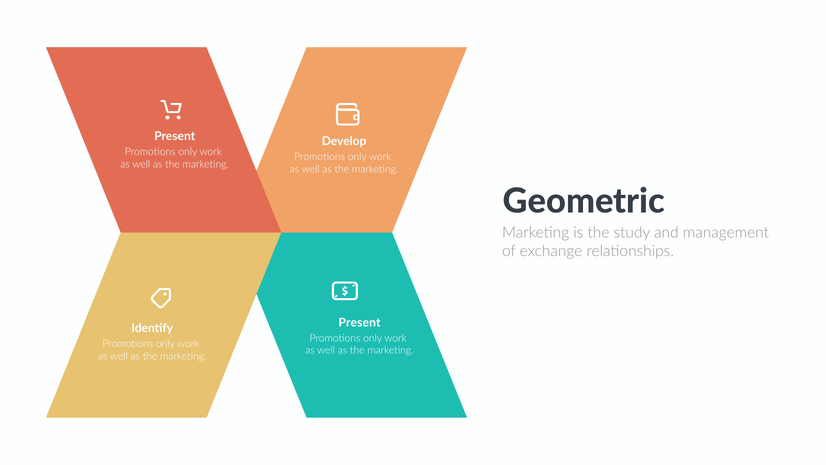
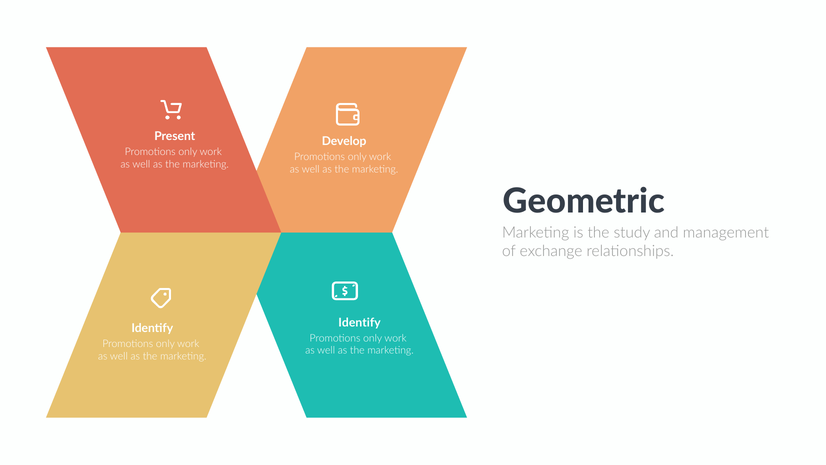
Present at (359, 322): Present -> Identify
